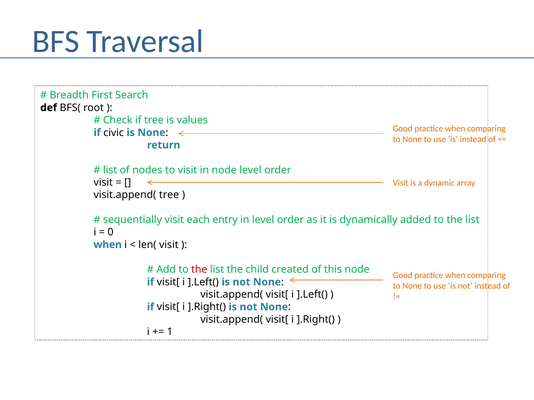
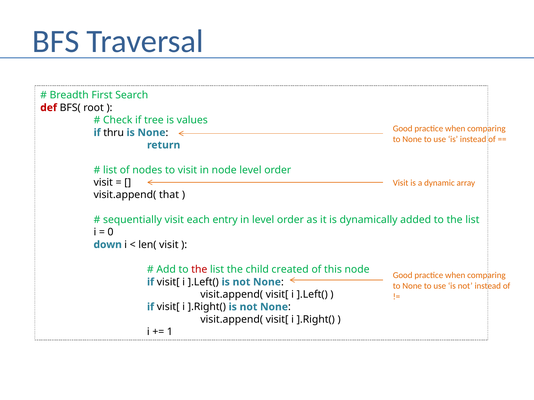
def colour: black -> red
civic: civic -> thru
visit.append( tree: tree -> that
when at (108, 245): when -> down
